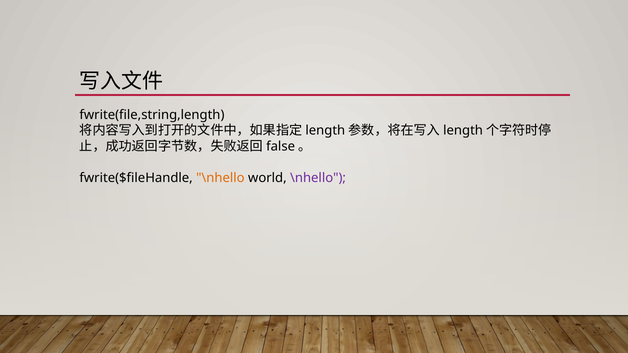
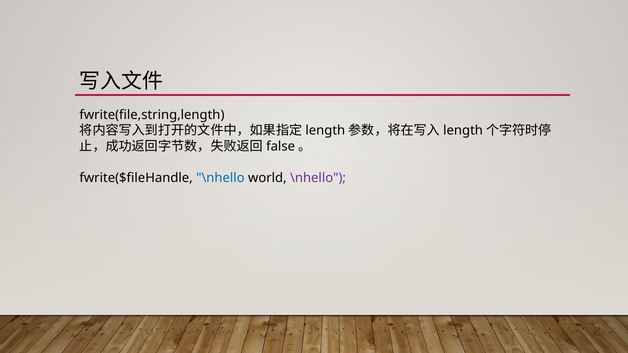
\nhello at (220, 178) colour: orange -> blue
